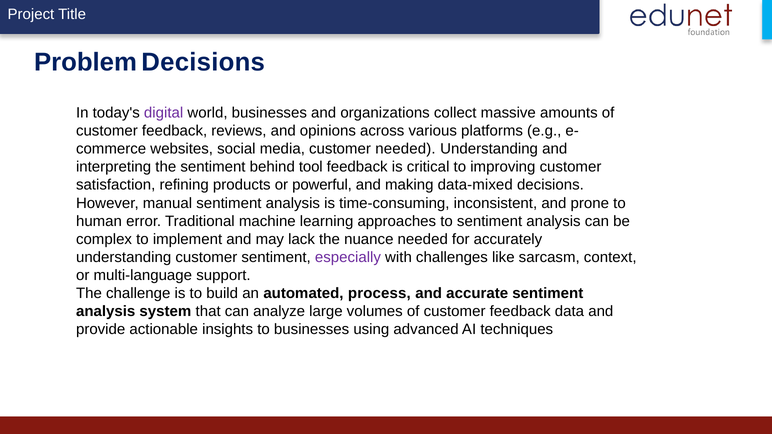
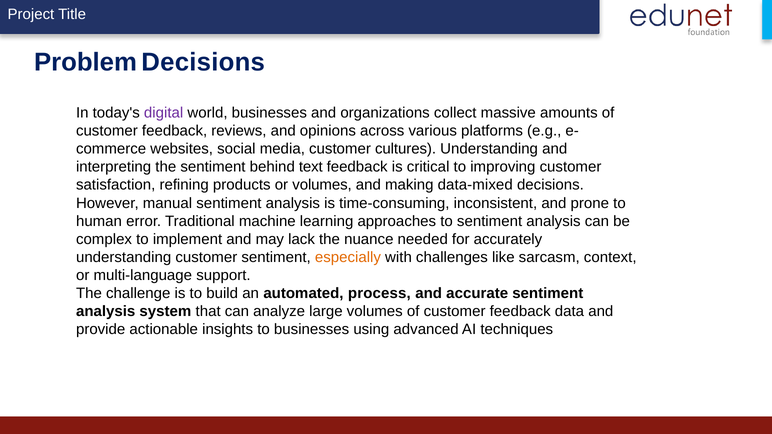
customer needed: needed -> cultures
tool: tool -> text
or powerful: powerful -> volumes
especially colour: purple -> orange
